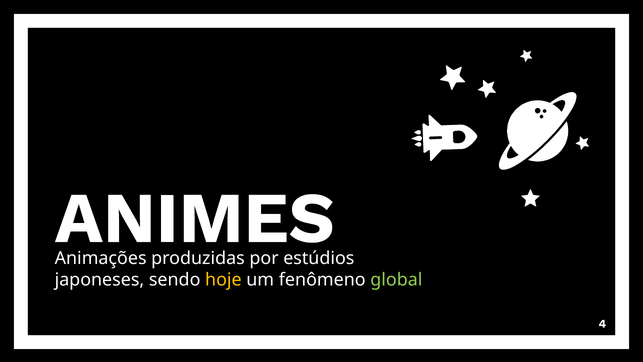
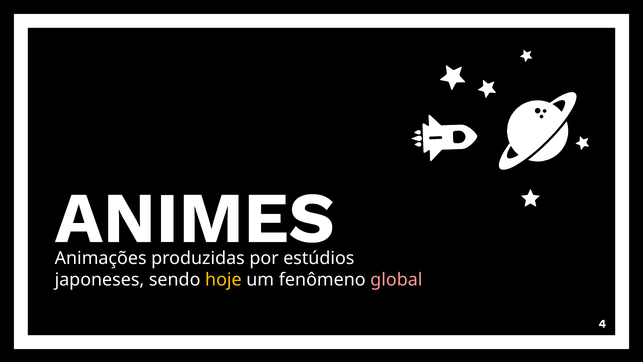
global colour: light green -> pink
